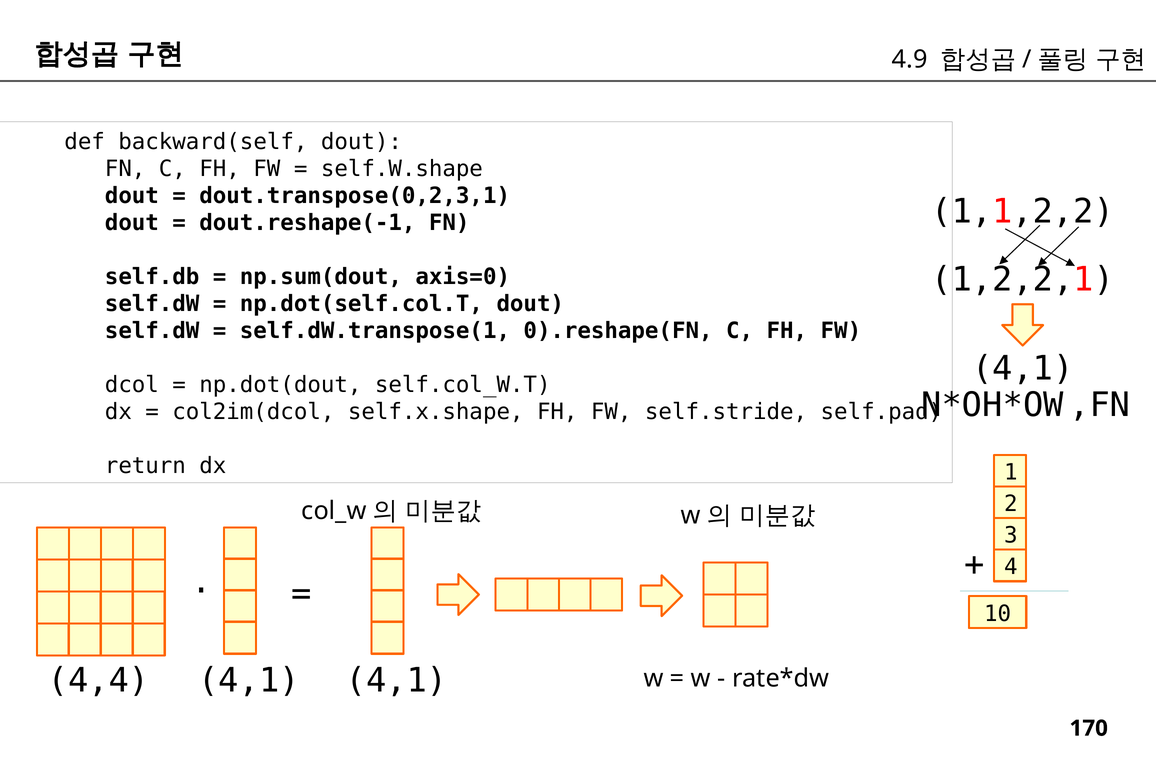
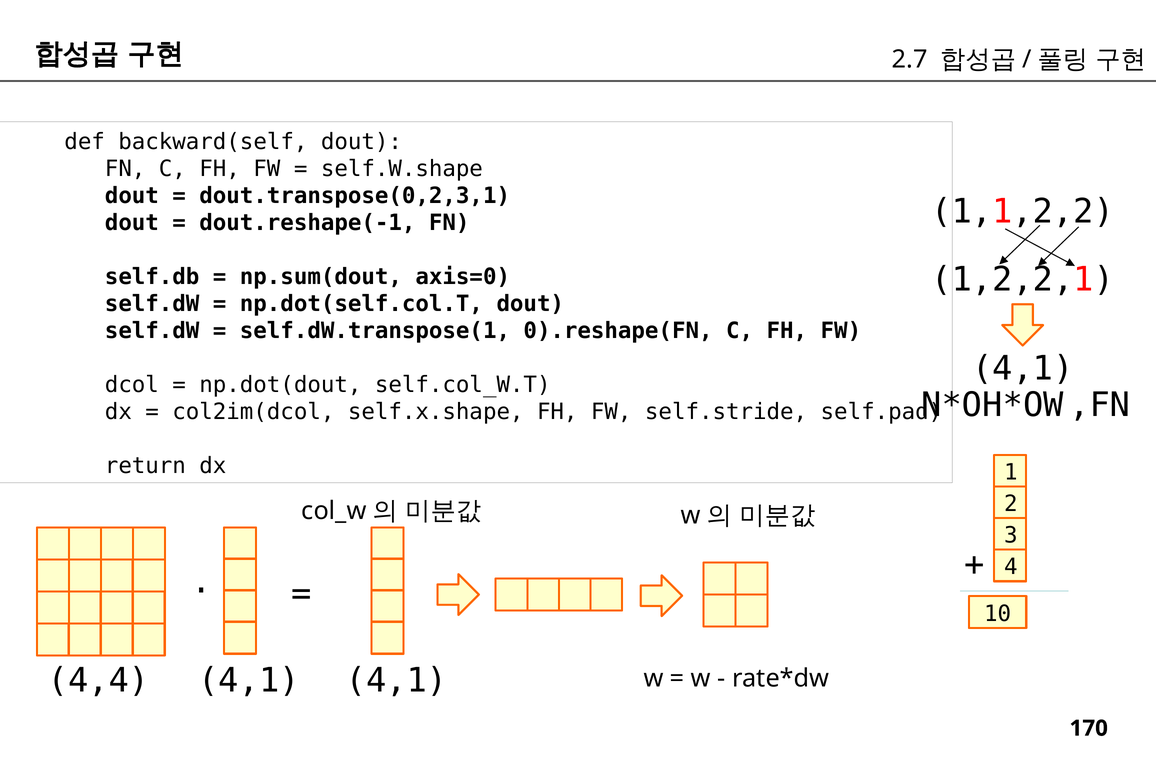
4.9: 4.9 -> 2.7
